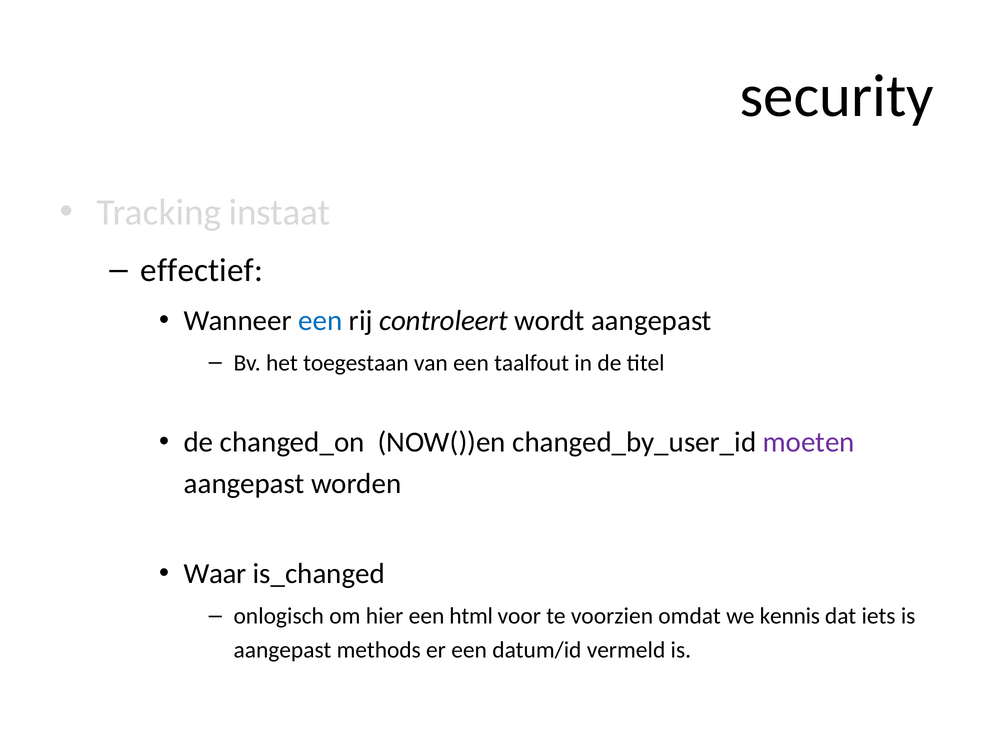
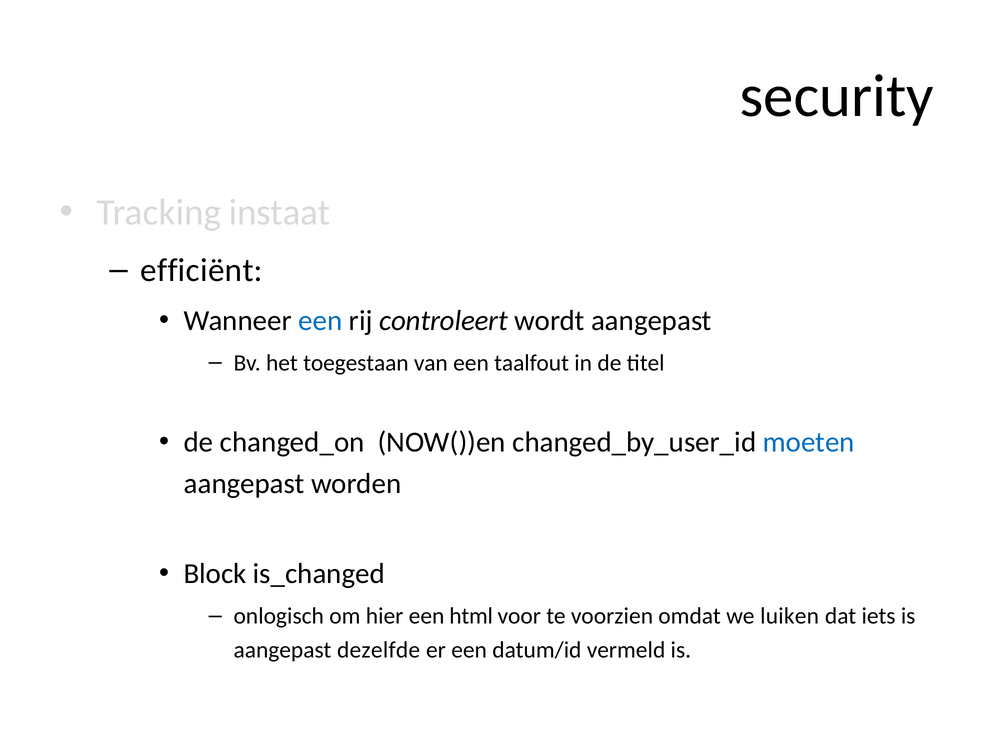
effectief: effectief -> efficiënt
moeten colour: purple -> blue
Waar: Waar -> Block
kennis: kennis -> luiken
methods: methods -> dezelfde
